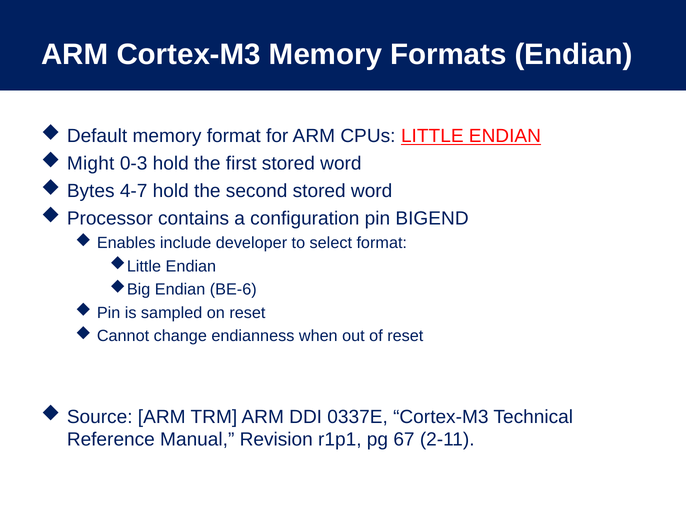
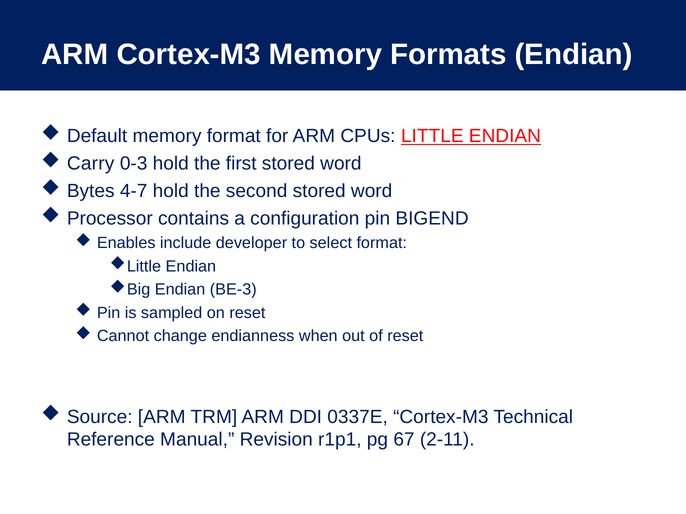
Might: Might -> Carry
BE-6: BE-6 -> BE-3
